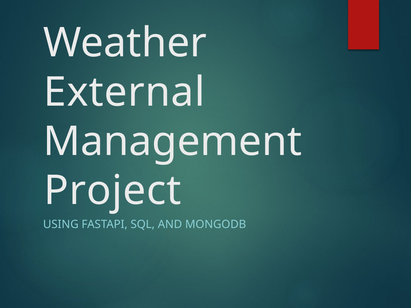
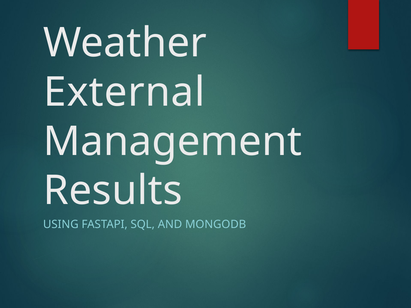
Project: Project -> Results
